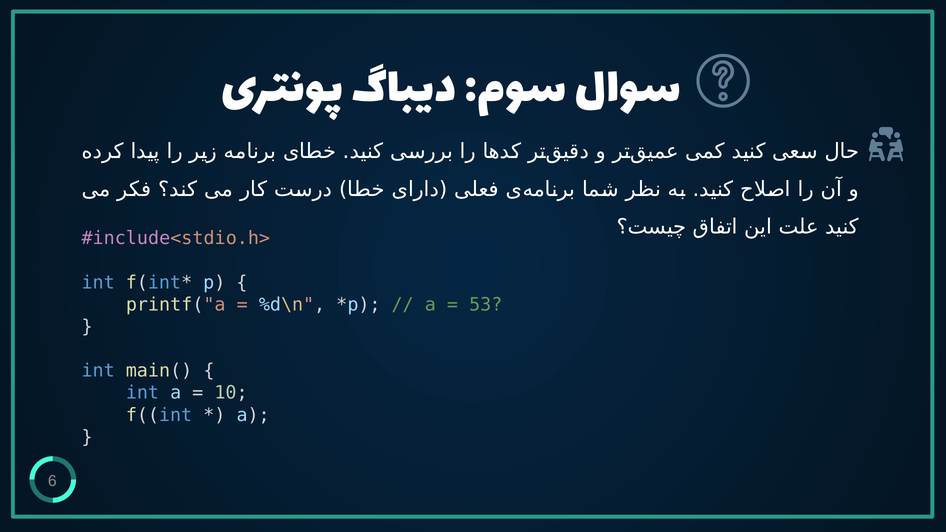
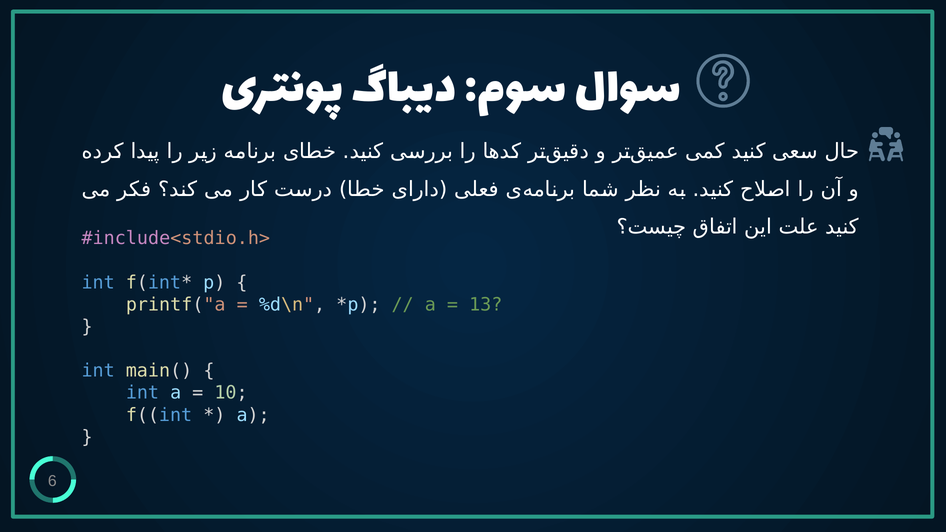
53: 53 -> 13
